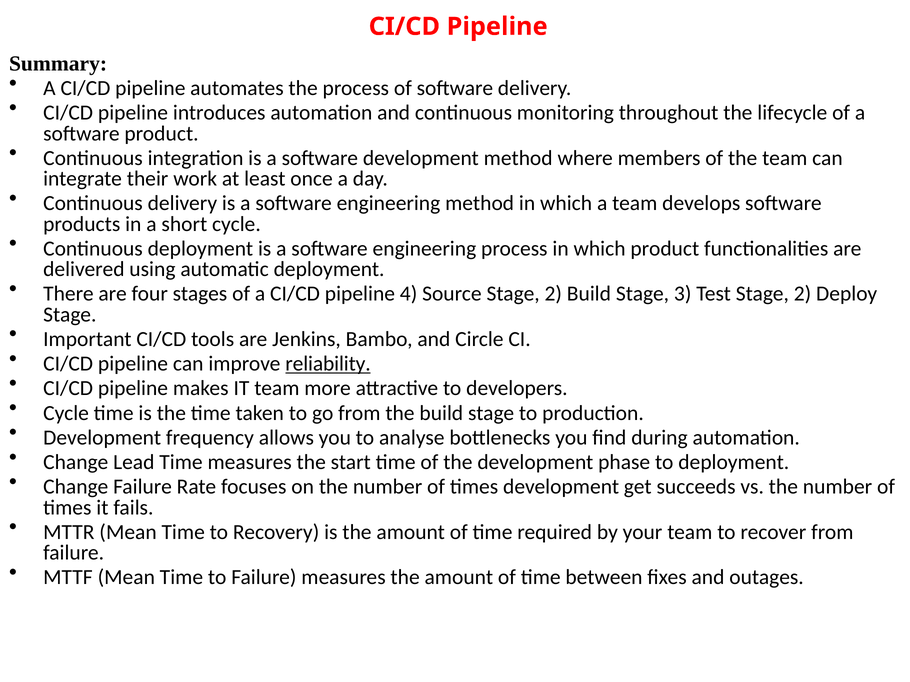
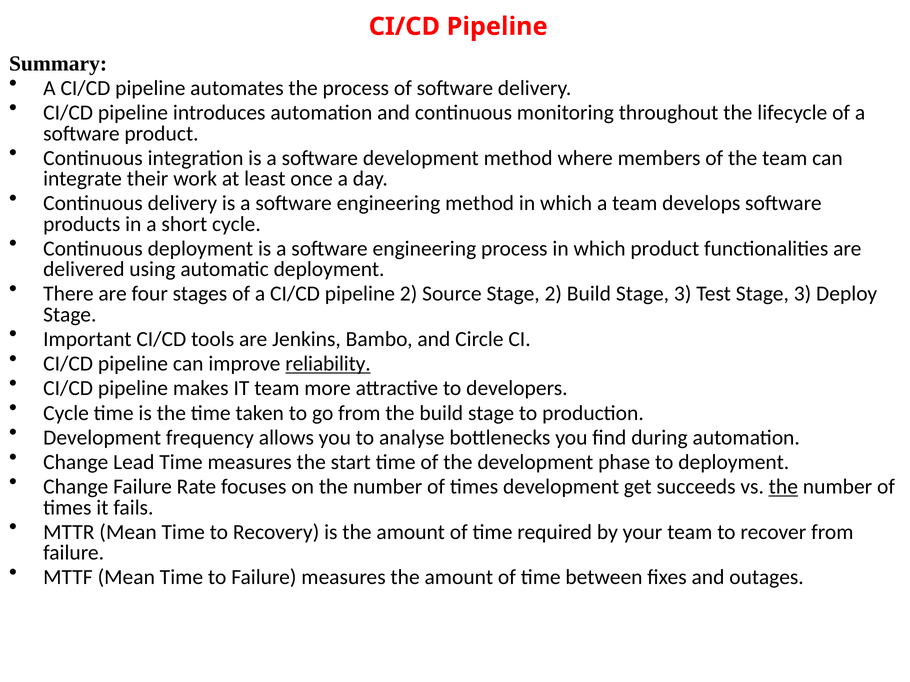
pipeline 4: 4 -> 2
Test Stage 2: 2 -> 3
the at (783, 487) underline: none -> present
